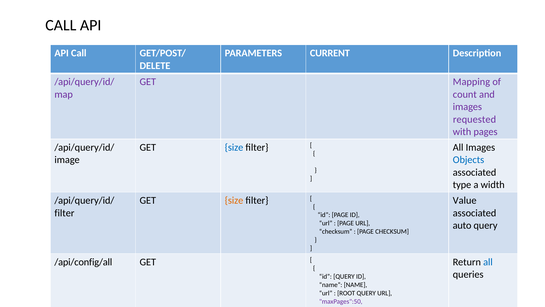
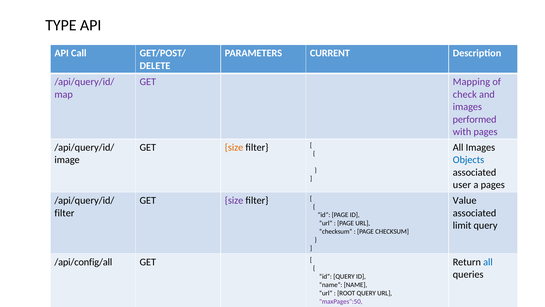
CALL at (61, 25): CALL -> TYPE
count: count -> check
requested: requested -> performed
size at (234, 147) colour: blue -> orange
type: type -> user
a width: width -> pages
size at (234, 200) colour: orange -> purple
auto: auto -> limit
